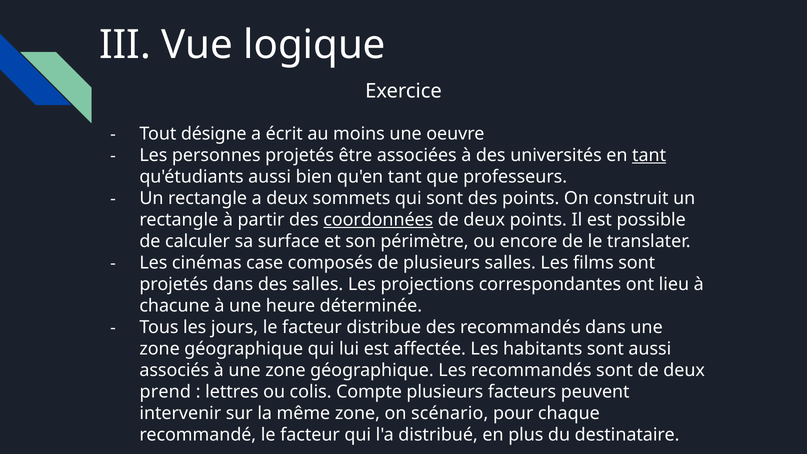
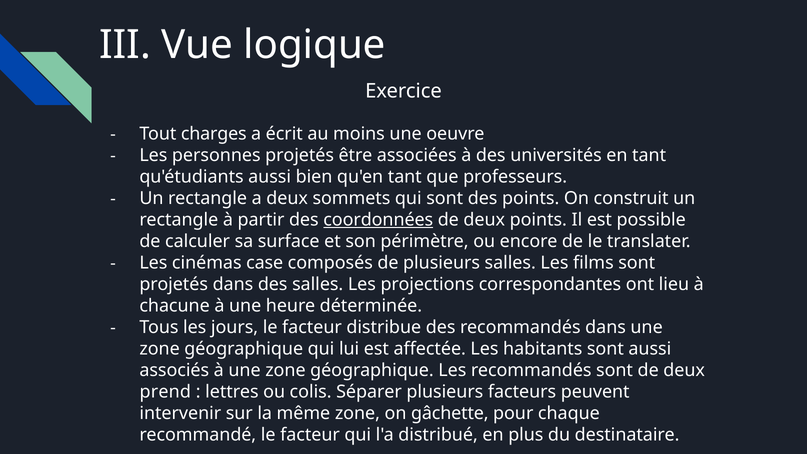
désigne: désigne -> charges
tant at (649, 155) underline: present -> none
Compte: Compte -> Séparer
scénario: scénario -> gâchette
